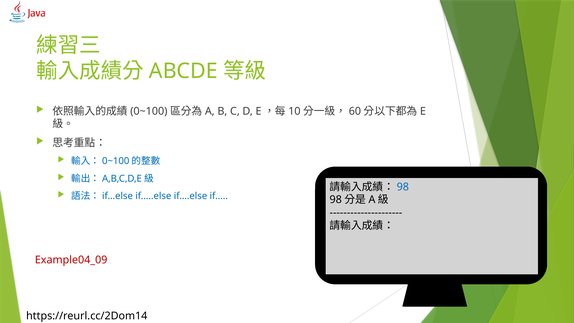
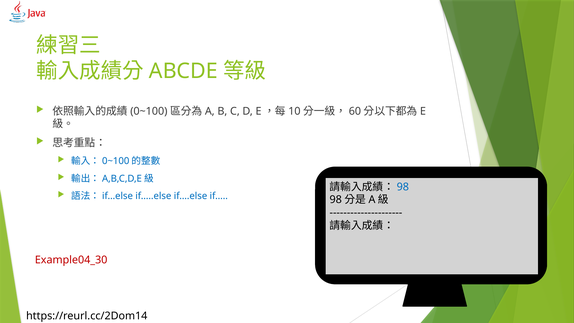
Example04_09: Example04_09 -> Example04_30
